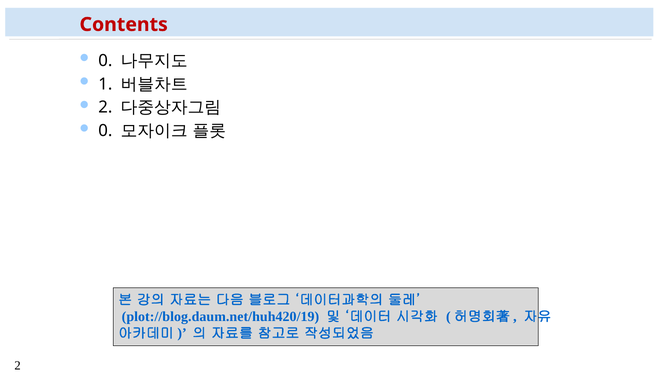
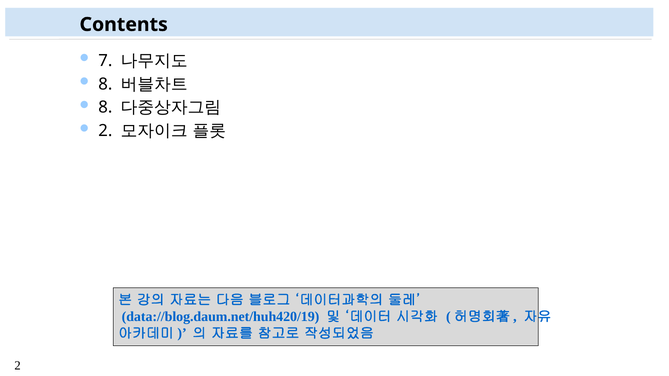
Contents colour: red -> black
0 at (105, 61): 0 -> 7
1 at (105, 84): 1 -> 8
2 at (105, 108): 2 -> 8
0 at (105, 131): 0 -> 2
plot://blog.daum.net/huh420/19: plot://blog.daum.net/huh420/19 -> data://blog.daum.net/huh420/19
